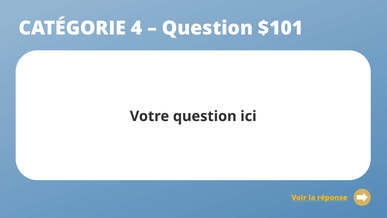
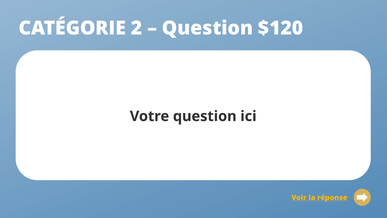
4: 4 -> 2
$101: $101 -> $120
